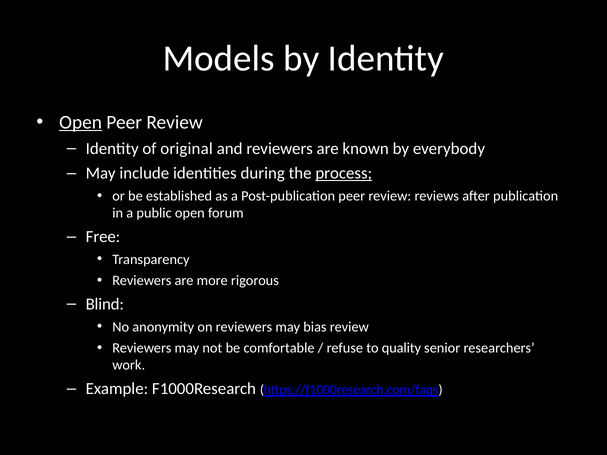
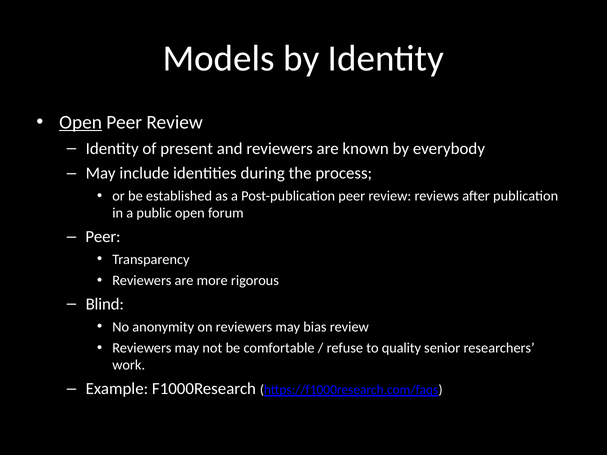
original: original -> present
process underline: present -> none
Free at (103, 237): Free -> Peer
